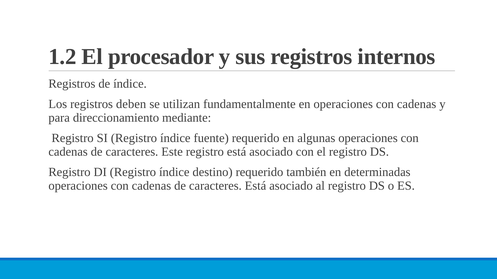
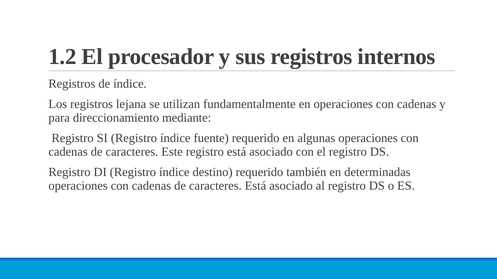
deben: deben -> lejana
